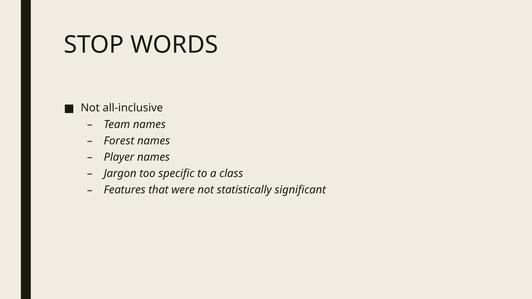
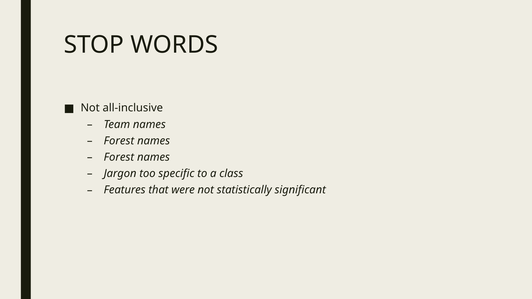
Player at (119, 157): Player -> Forest
